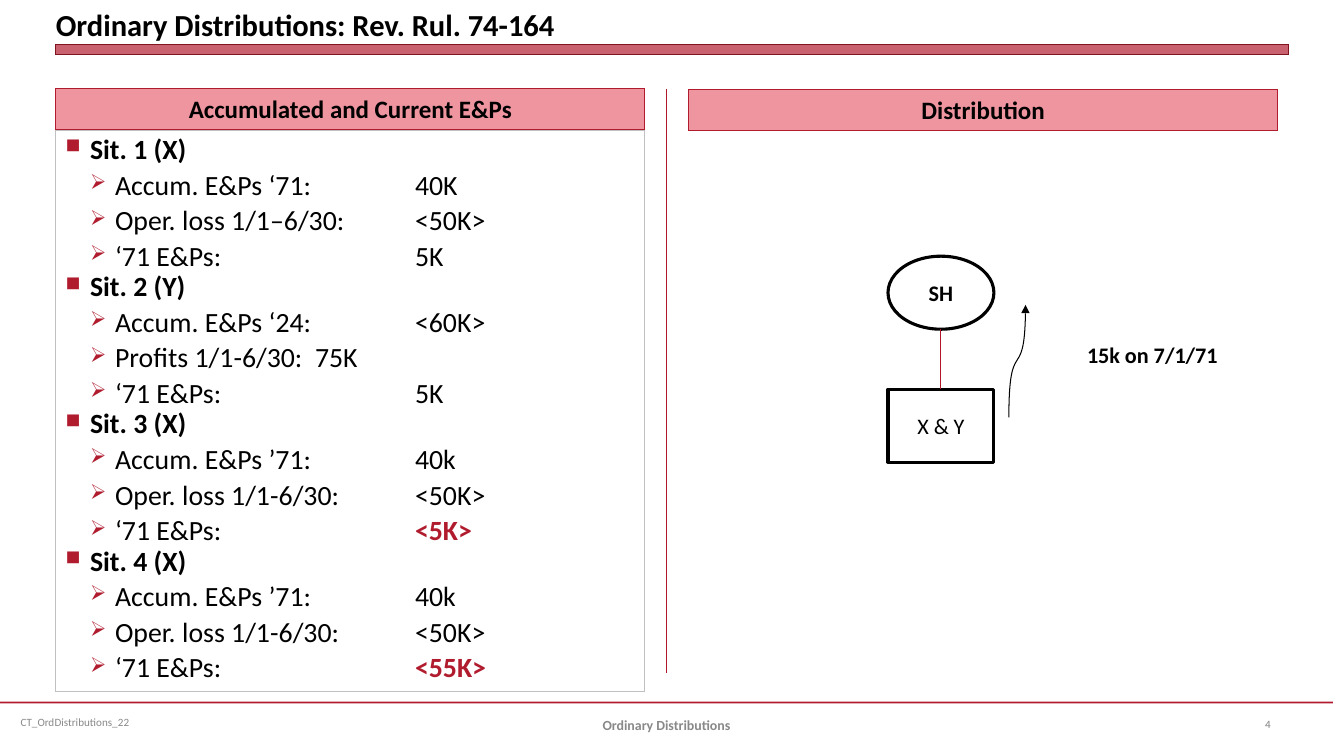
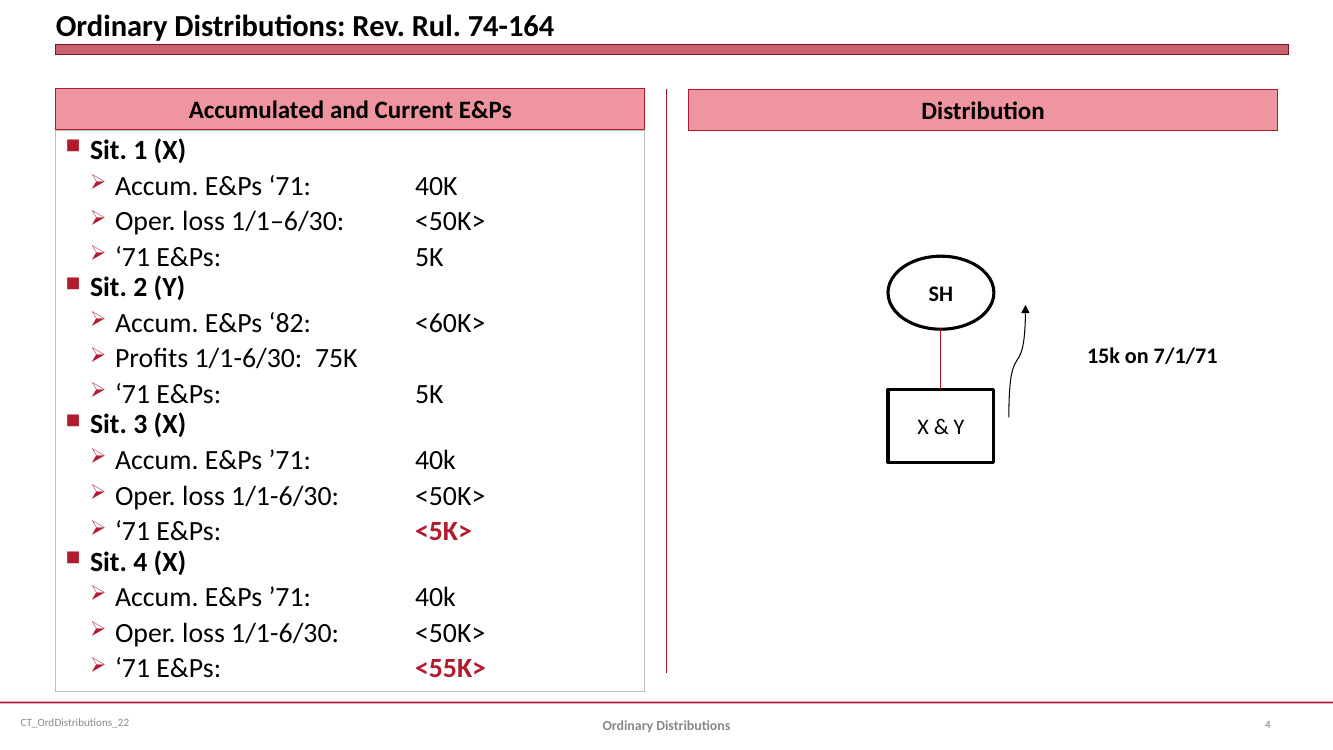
24: 24 -> 82
